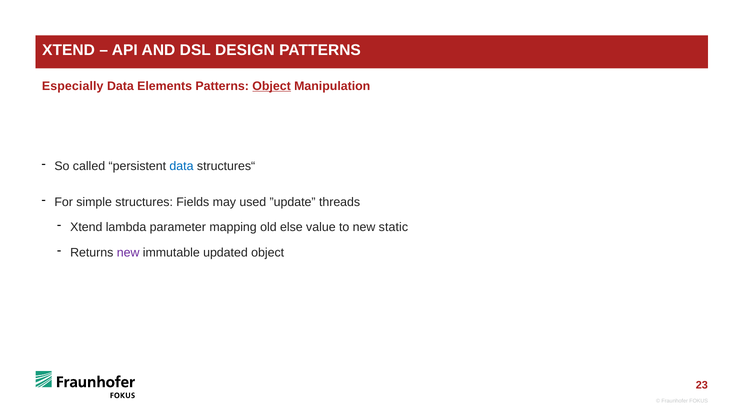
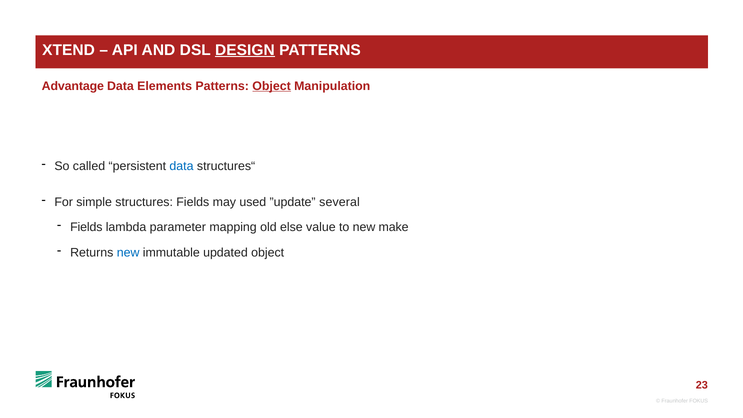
DESIGN underline: none -> present
Especially: Especially -> Advantage
threads: threads -> several
Xtend at (86, 227): Xtend -> Fields
static: static -> make
new at (128, 253) colour: purple -> blue
